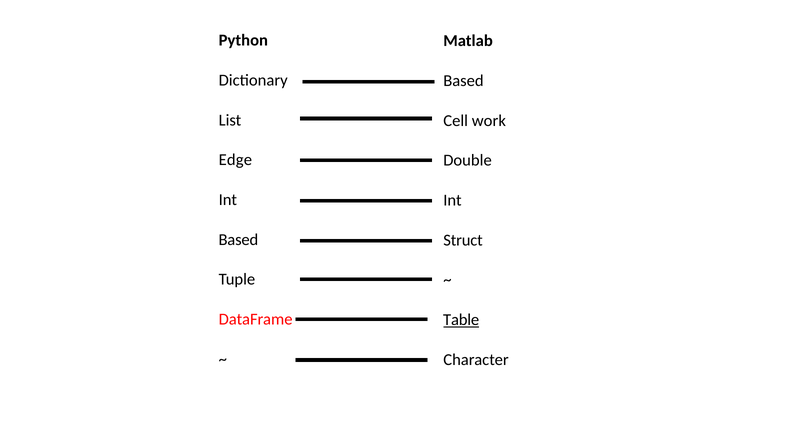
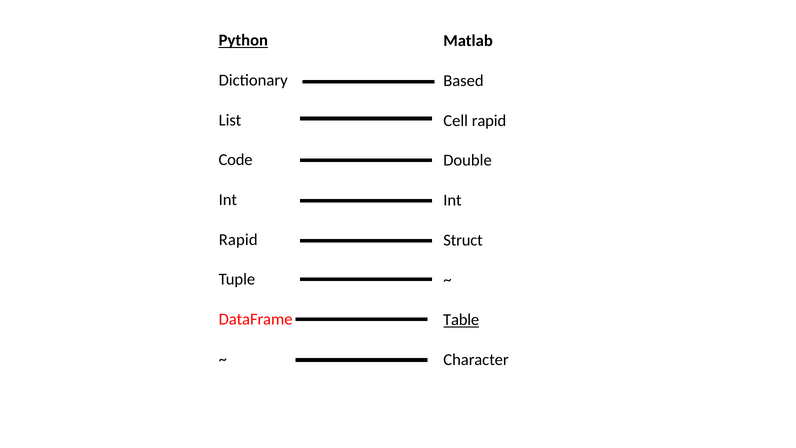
Python underline: none -> present
Cell work: work -> rapid
Edge: Edge -> Code
Based at (238, 240): Based -> Rapid
